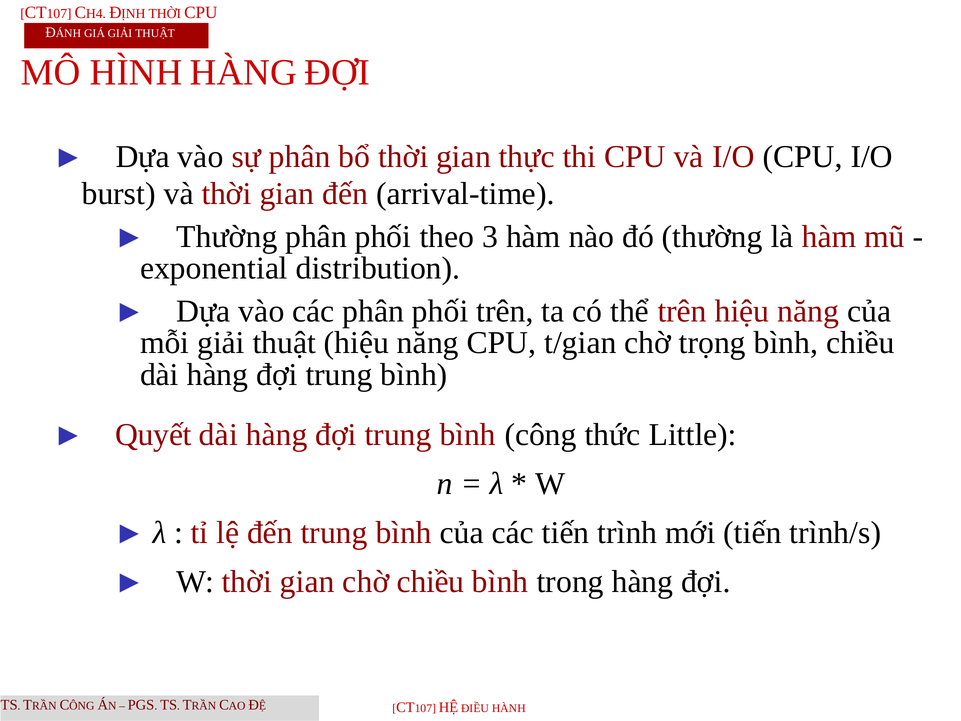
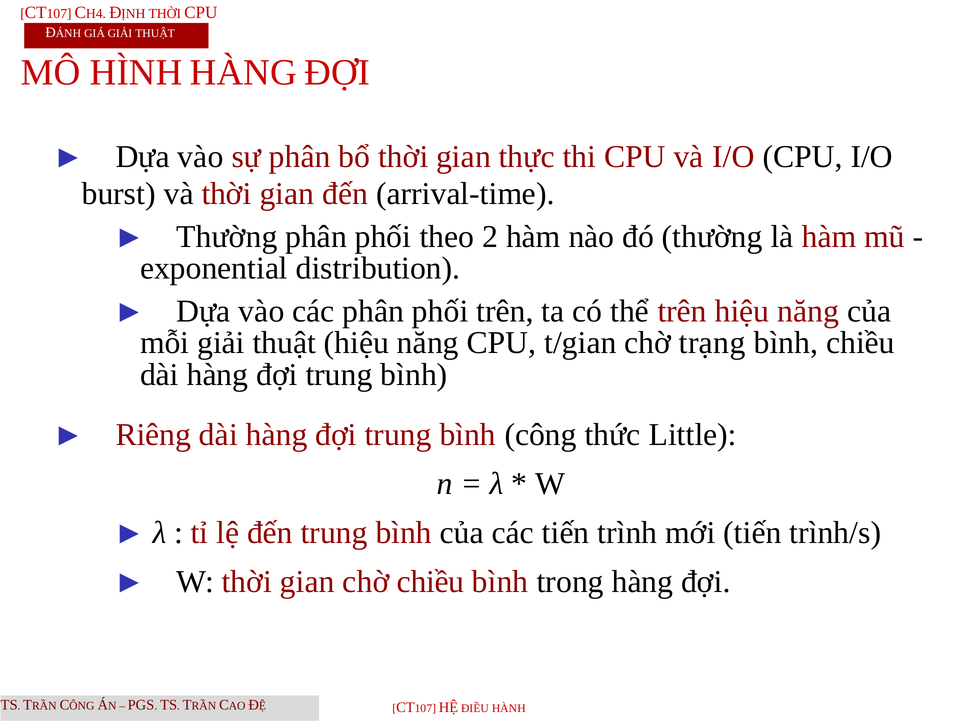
3: 3 -> 2
trọng: trọng -> trạng
Quyết: Quyết -> Riêng
